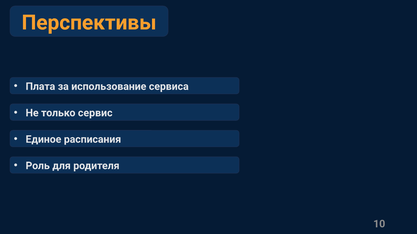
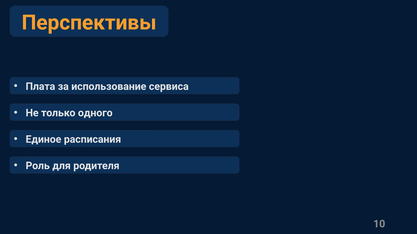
сервис: сервис -> одного
